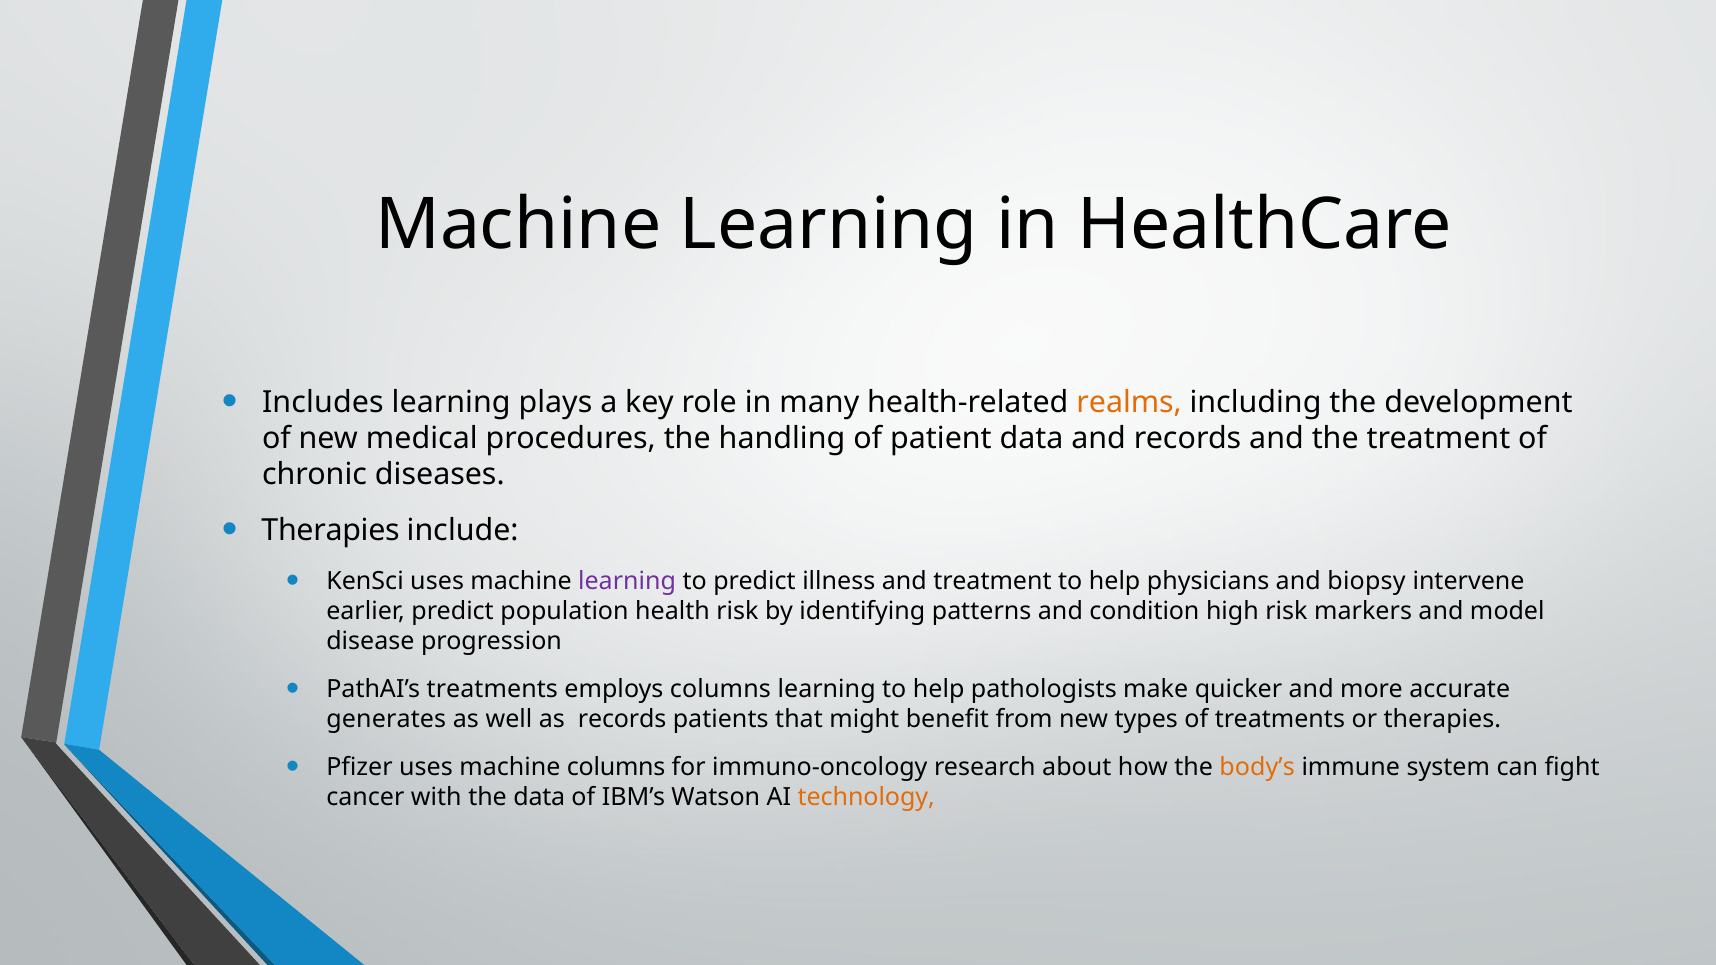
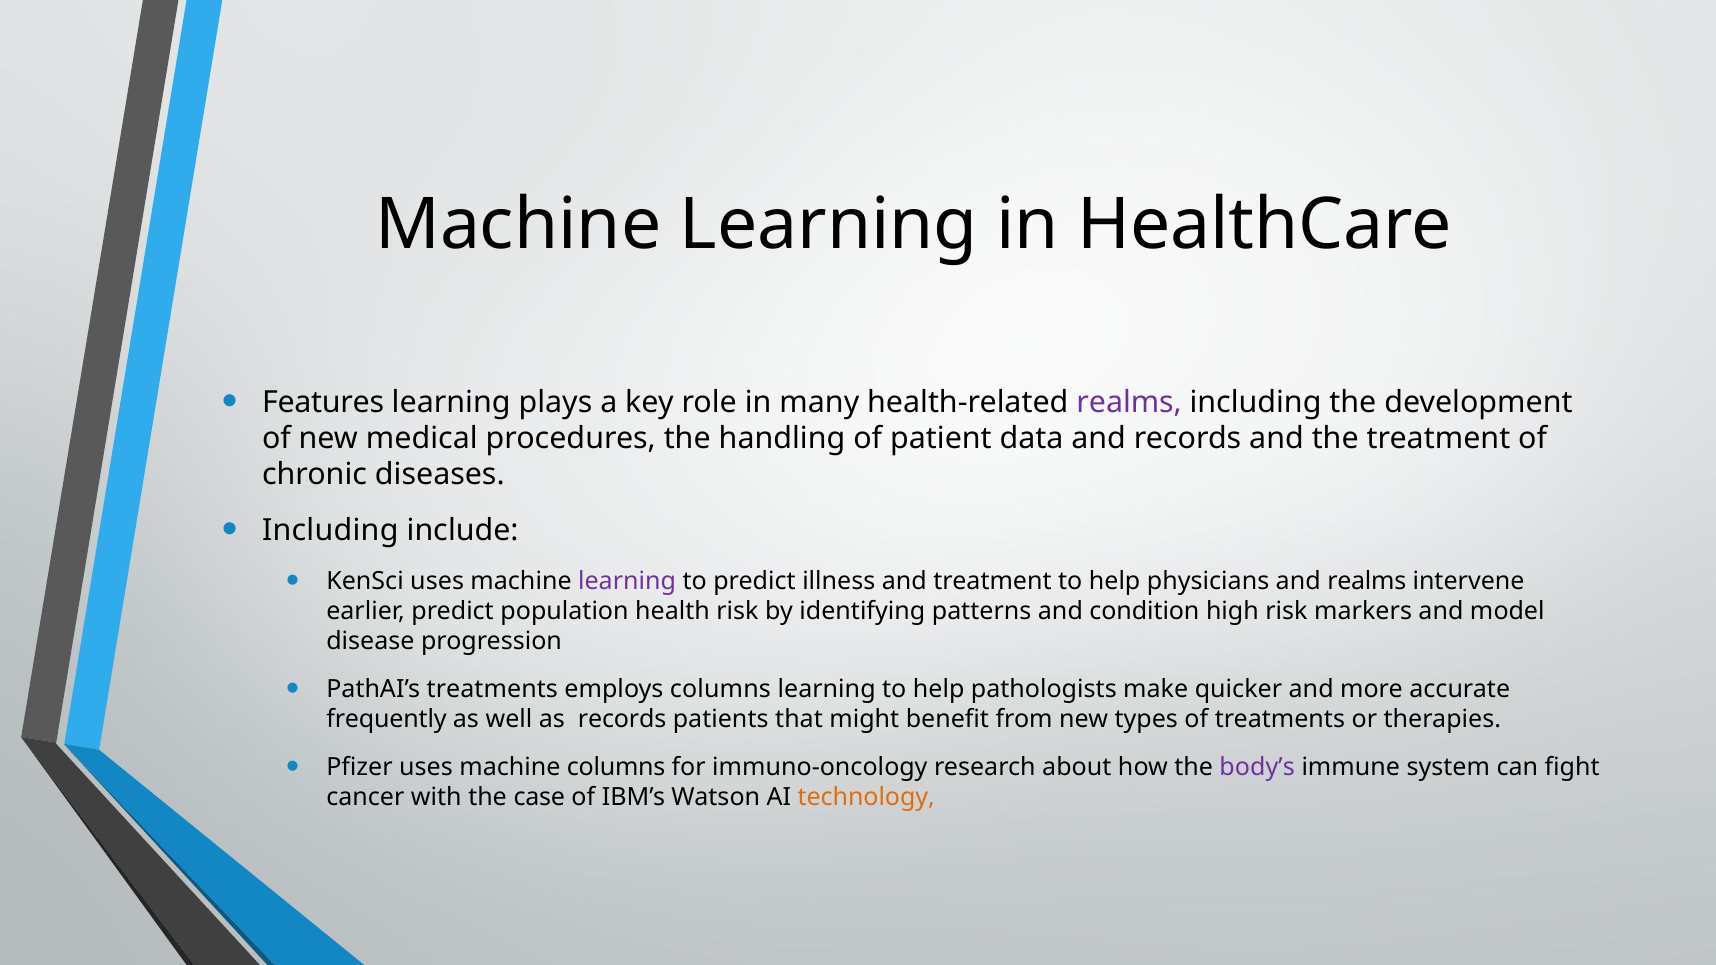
Includes: Includes -> Features
realms at (1129, 402) colour: orange -> purple
Therapies at (331, 531): Therapies -> Including
and biopsy: biopsy -> realms
generates: generates -> frequently
body’s colour: orange -> purple
the data: data -> case
